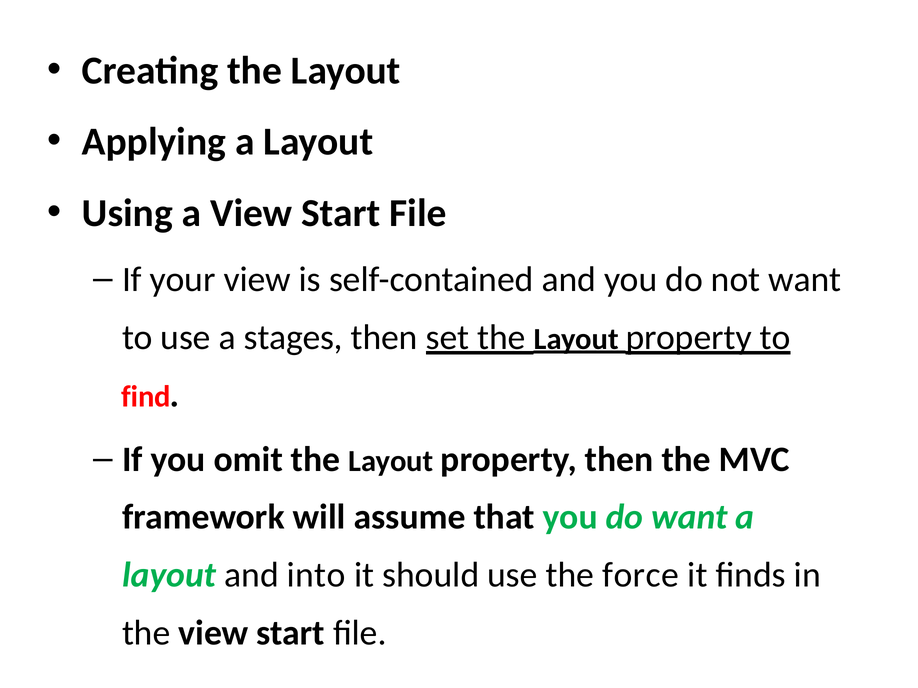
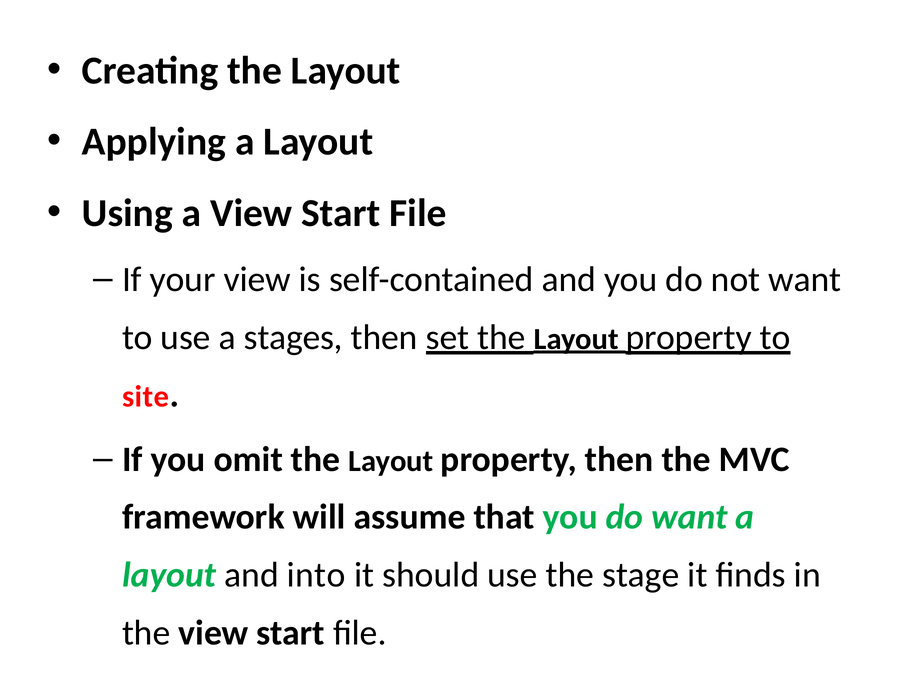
find: find -> site
force: force -> stage
